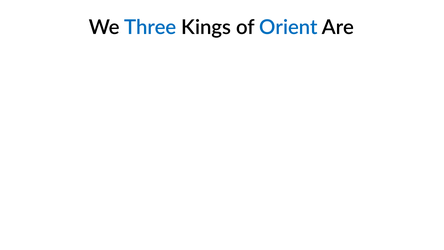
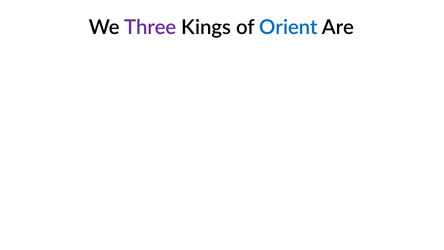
Three colour: blue -> purple
